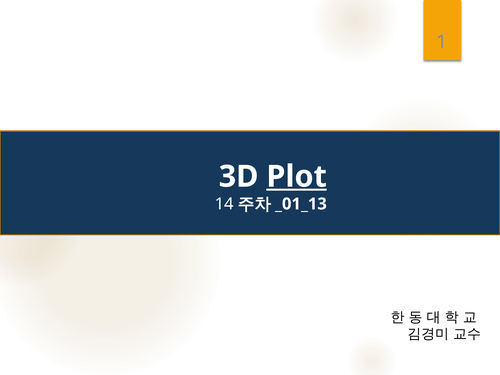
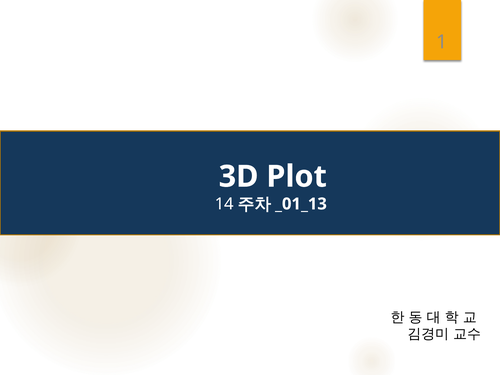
Plot underline: present -> none
